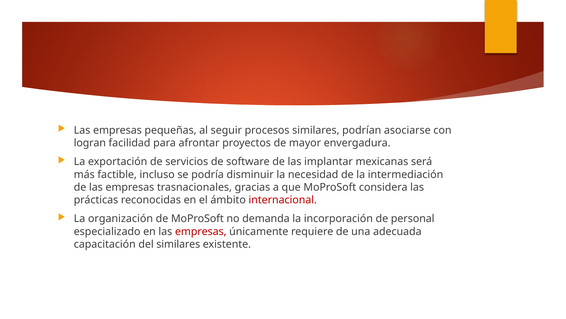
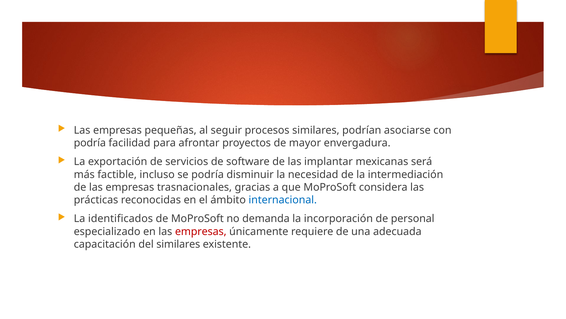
logran at (90, 143): logran -> podría
internacional colour: red -> blue
organización: organización -> identificados
